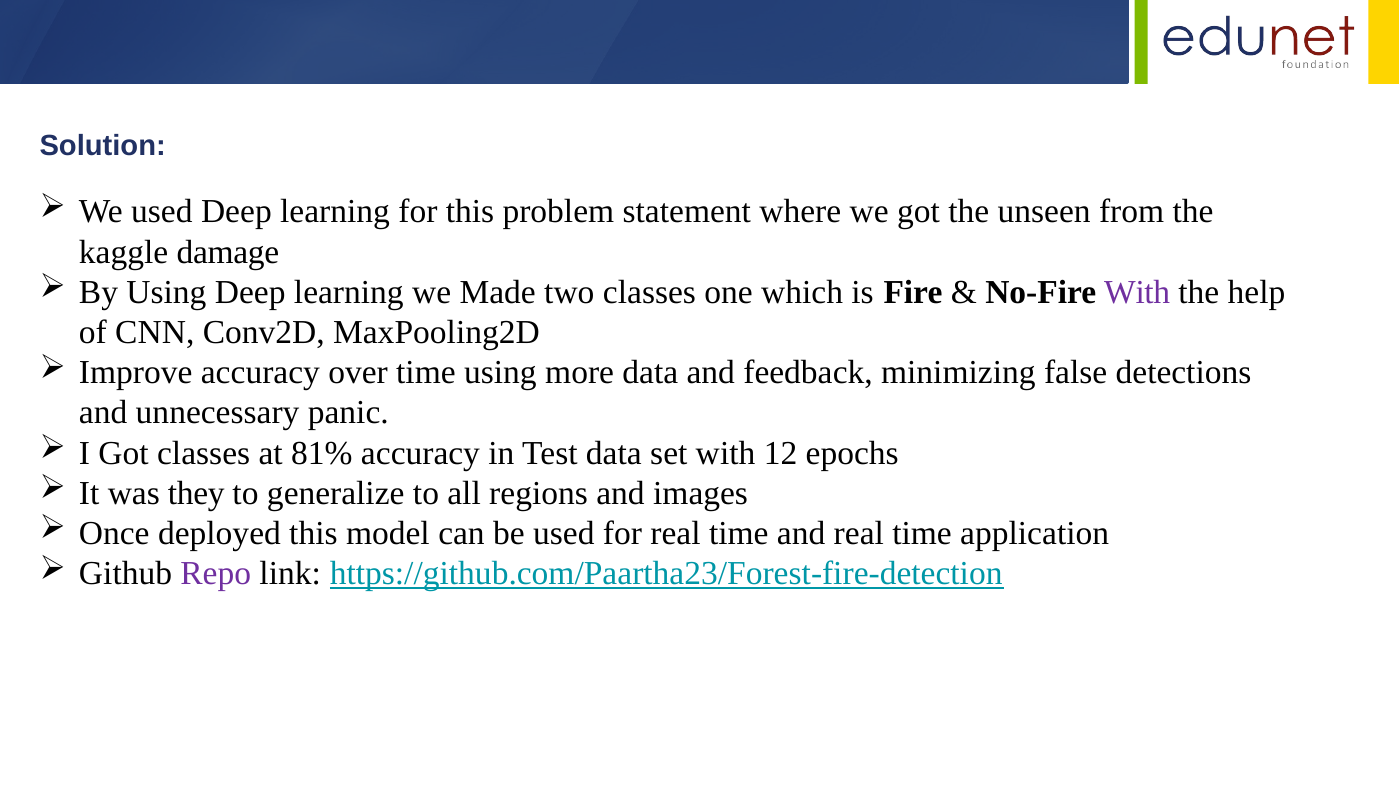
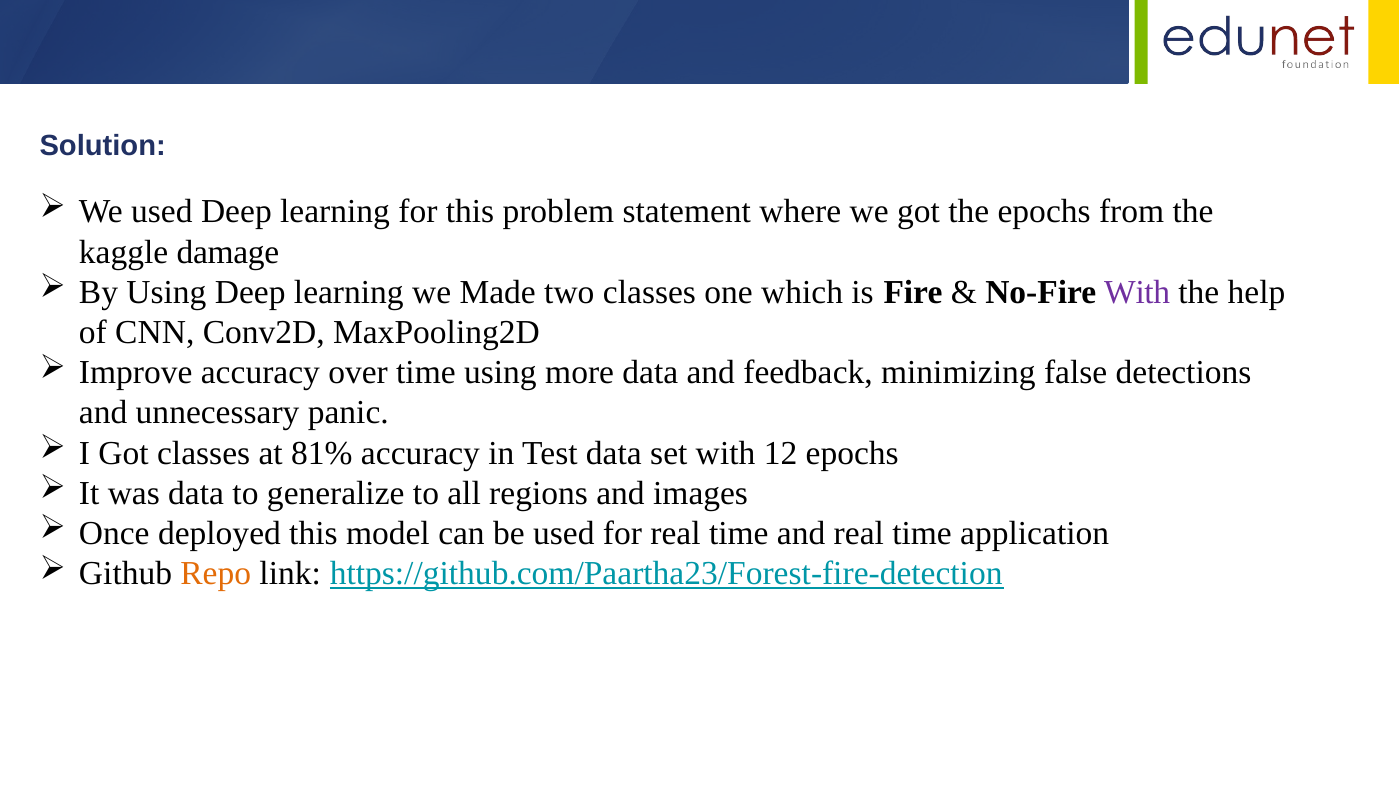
the unseen: unseen -> epochs
was they: they -> data
Repo colour: purple -> orange
